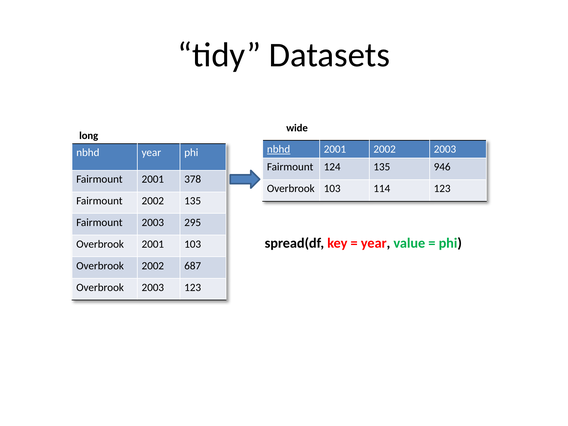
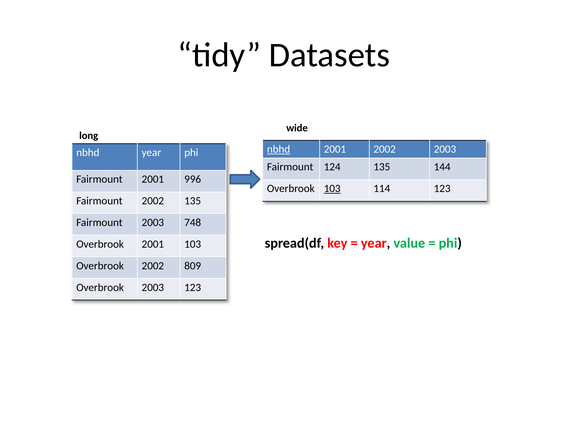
946: 946 -> 144
378: 378 -> 996
103 at (332, 189) underline: none -> present
295: 295 -> 748
687: 687 -> 809
